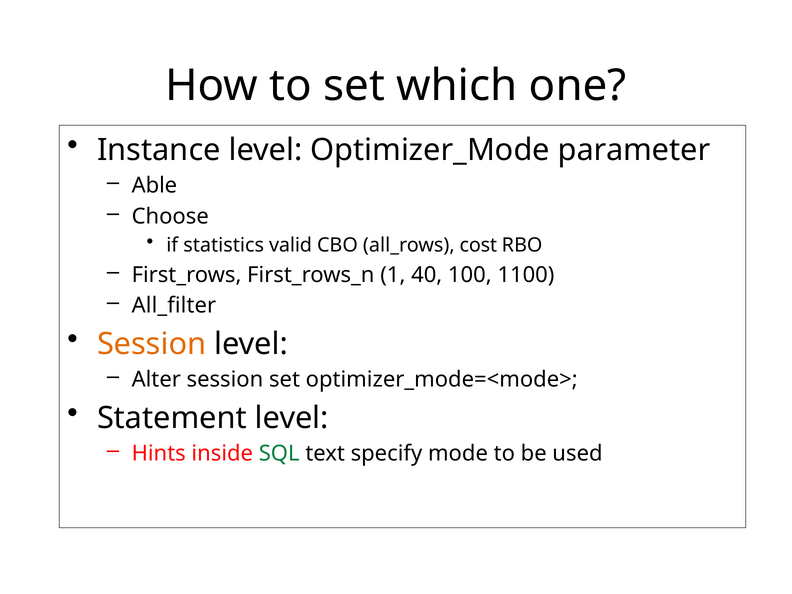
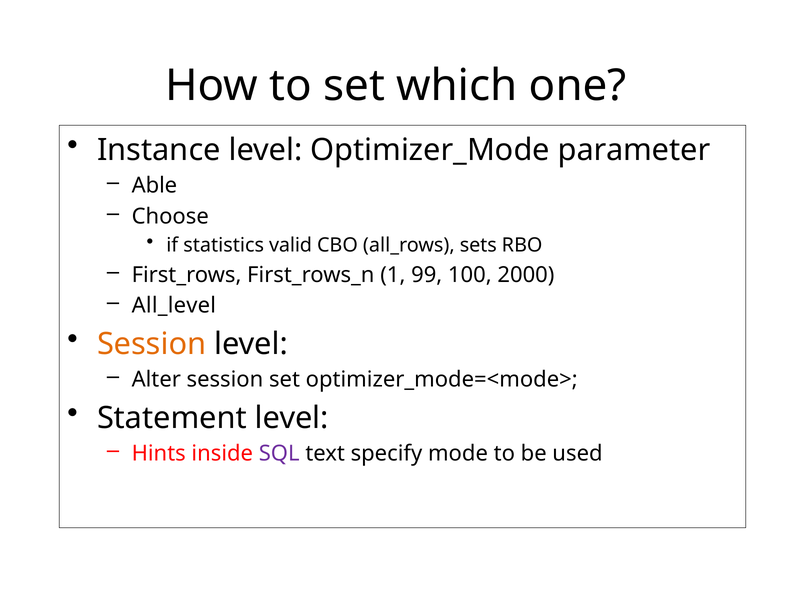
cost: cost -> sets
40: 40 -> 99
1100: 1100 -> 2000
All_filter: All_filter -> All_level
SQL colour: green -> purple
